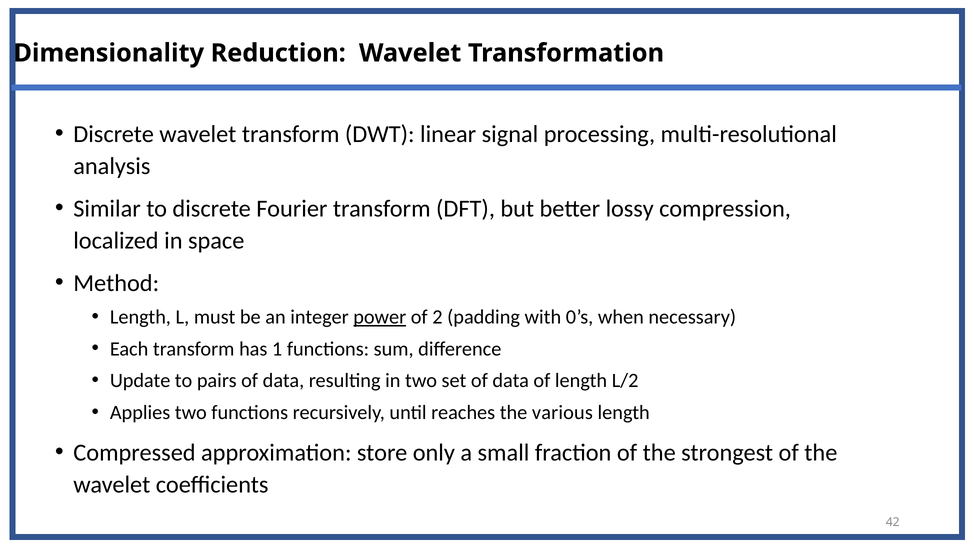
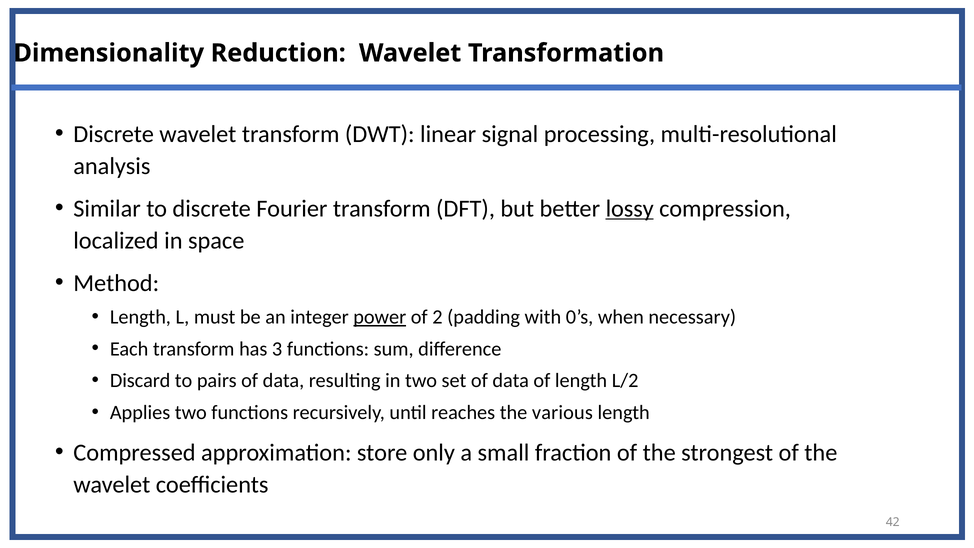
lossy underline: none -> present
1: 1 -> 3
Update: Update -> Discard
